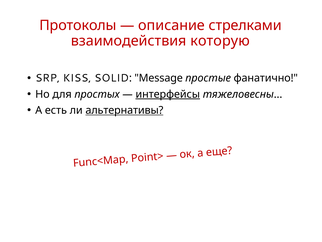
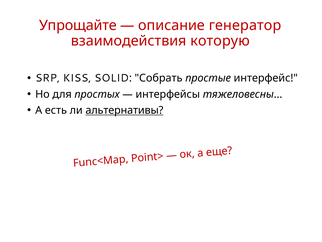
Протоколы: Протоколы -> Упрощайте
стрелками: стрелками -> генератор
Message: Message -> Собрать
фанатично: фанатично -> интерфейс
интерфейсы underline: present -> none
